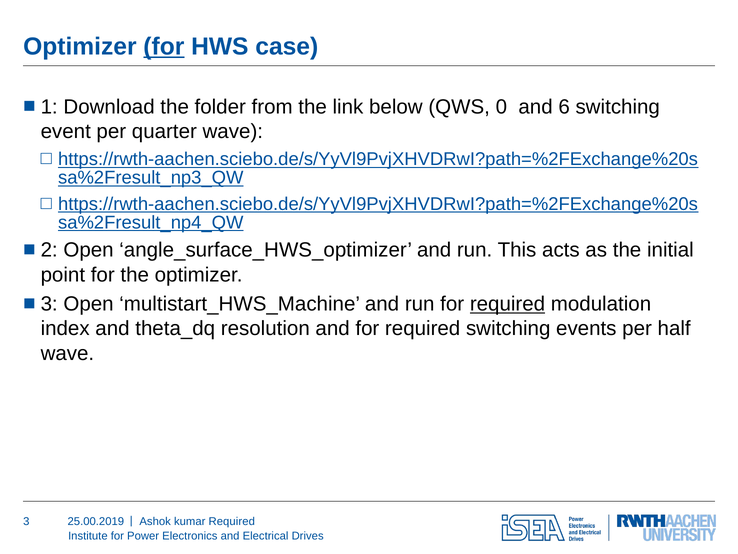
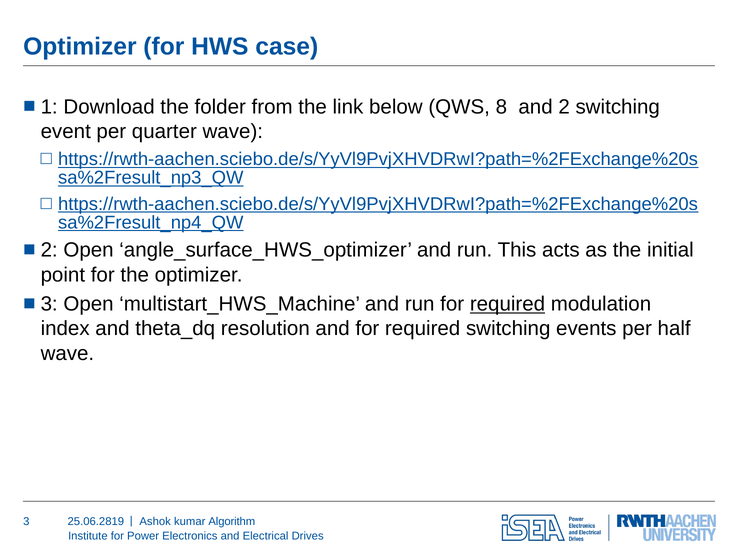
for at (164, 47) underline: present -> none
0: 0 -> 8
6: 6 -> 2
25.00.2019: 25.00.2019 -> 25.06.2819
kumar Required: Required -> Algorithm
